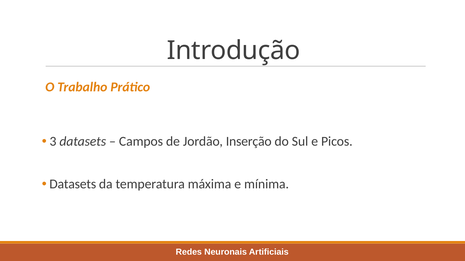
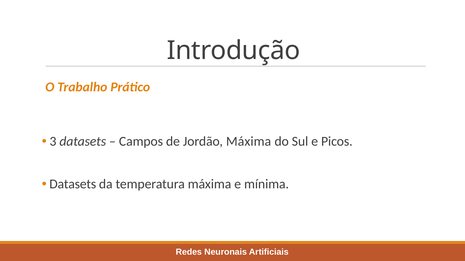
Jordão Inserção: Inserção -> Máxima
